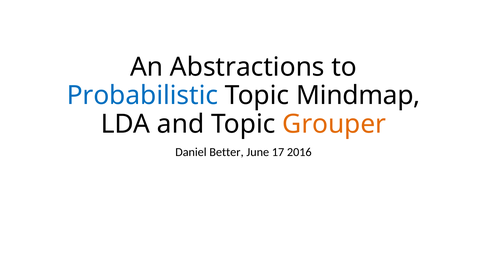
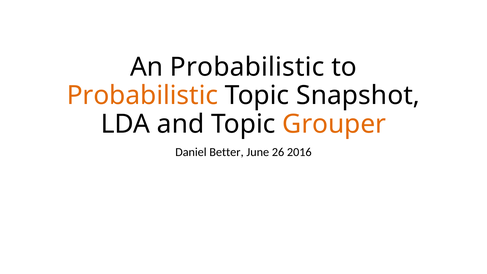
An Abstractions: Abstractions -> Probabilistic
Probabilistic at (142, 95) colour: blue -> orange
Mindmap: Mindmap -> Snapshot
17: 17 -> 26
